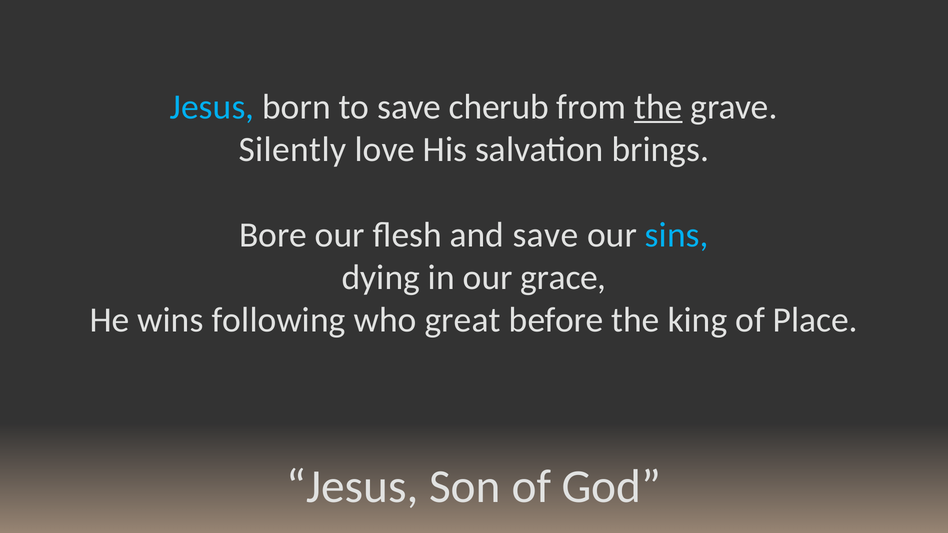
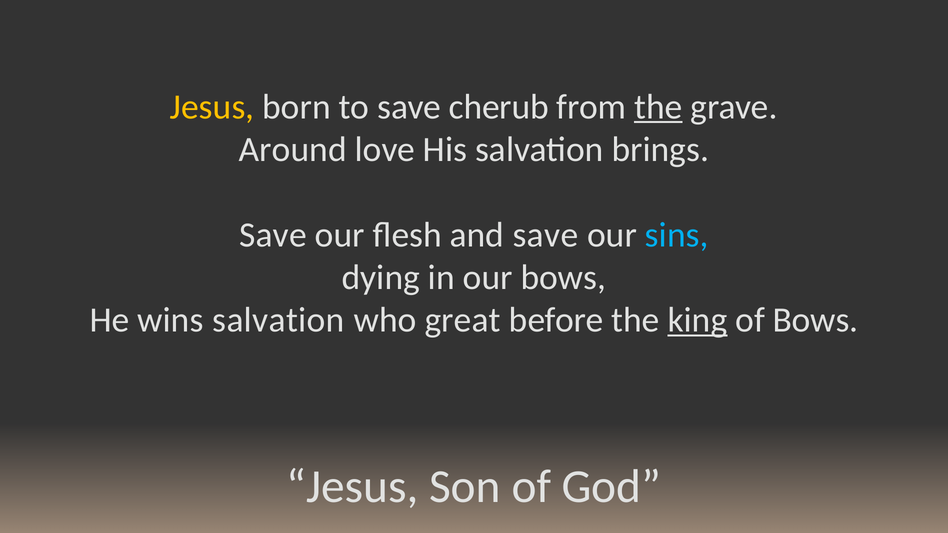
Jesus at (212, 107) colour: light blue -> yellow
Silently: Silently -> Around
Bore at (273, 235): Bore -> Save
our grace: grace -> bows
wins following: following -> salvation
king underline: none -> present
of Place: Place -> Bows
